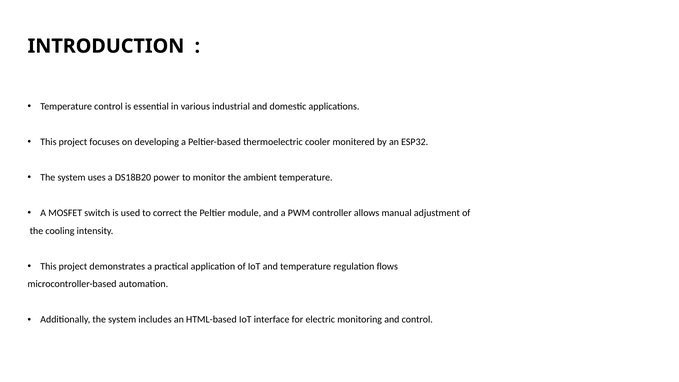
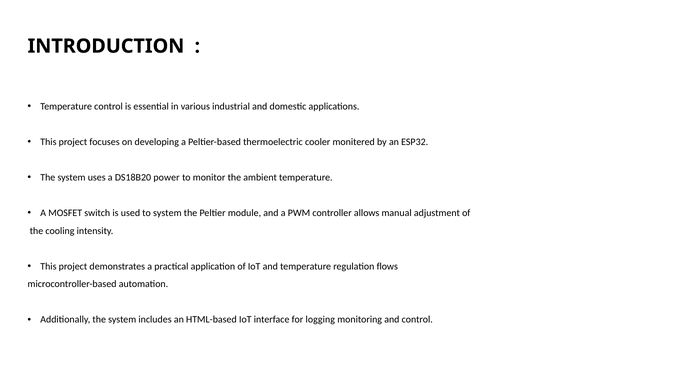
to correct: correct -> system
electric: electric -> logging
